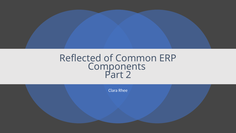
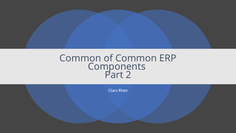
Reflected at (80, 58): Reflected -> Common
